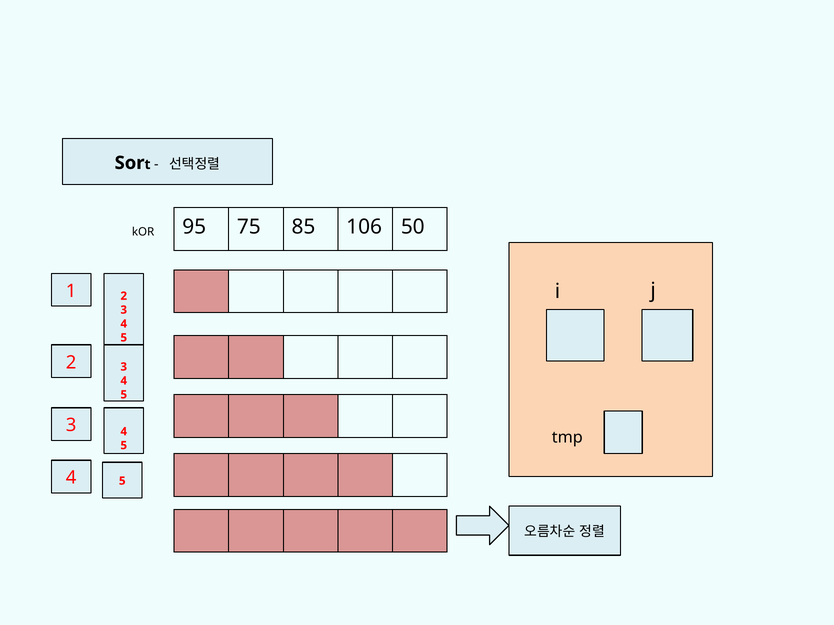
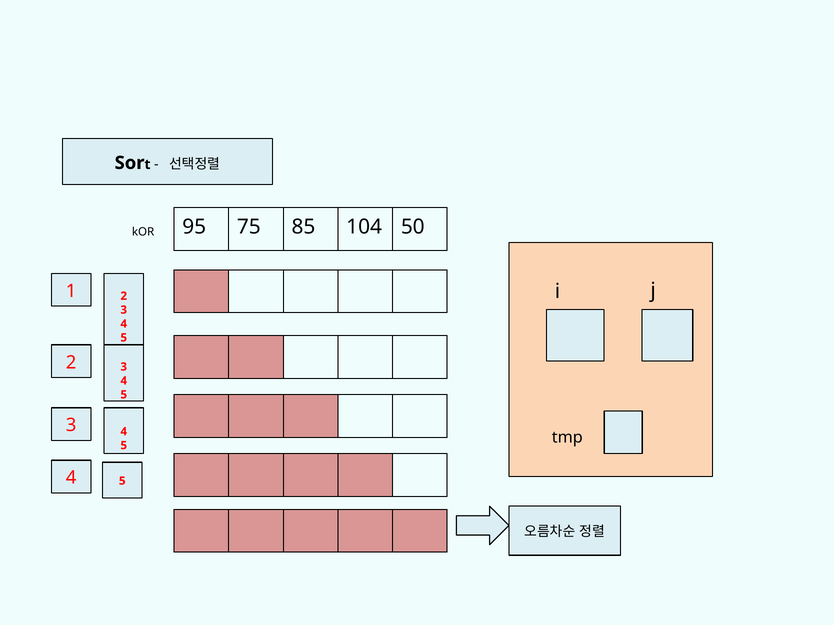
106: 106 -> 104
